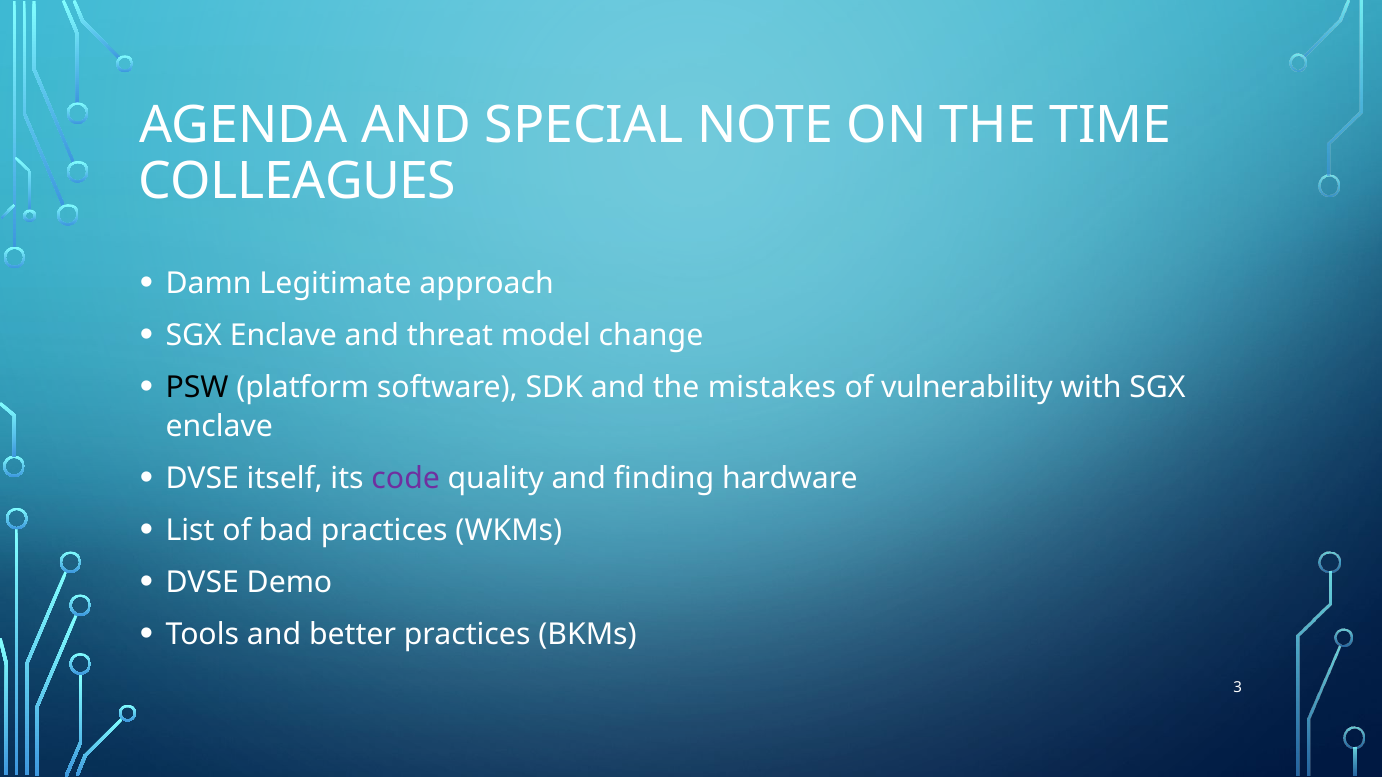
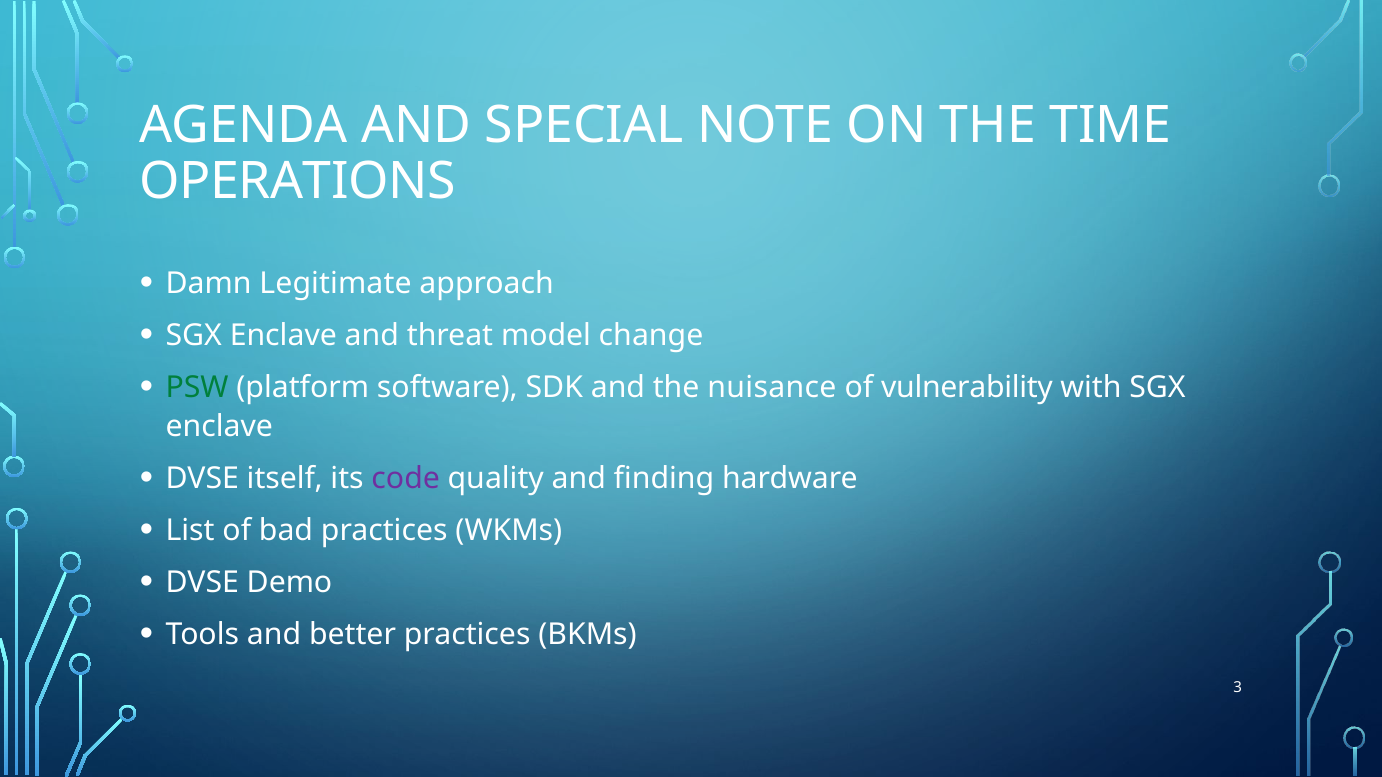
COLLEAGUES: COLLEAGUES -> OPERATIONS
PSW colour: black -> green
mistakes: mistakes -> nuisance
